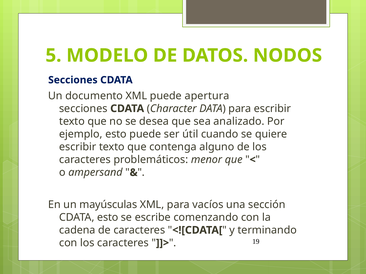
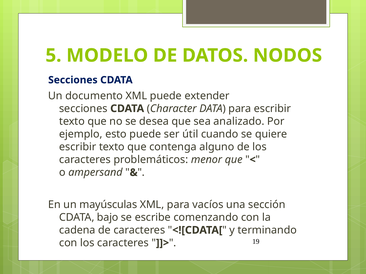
apertura: apertura -> extender
CDATA esto: esto -> bajo
